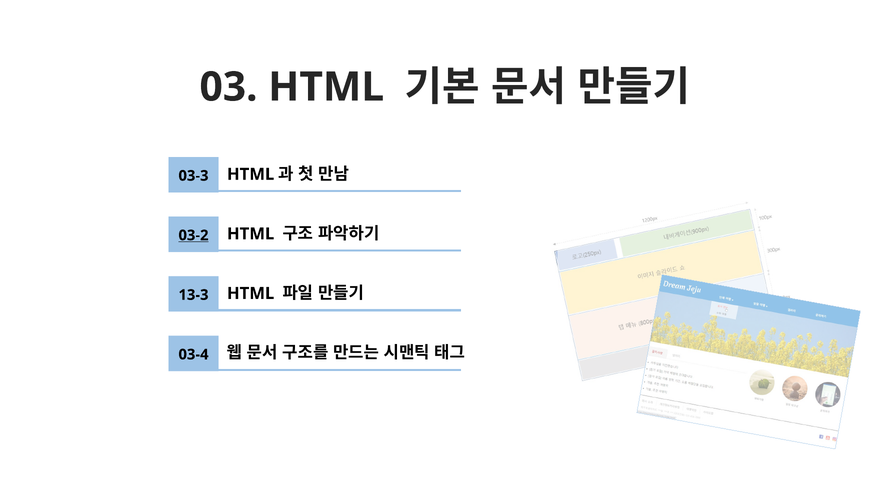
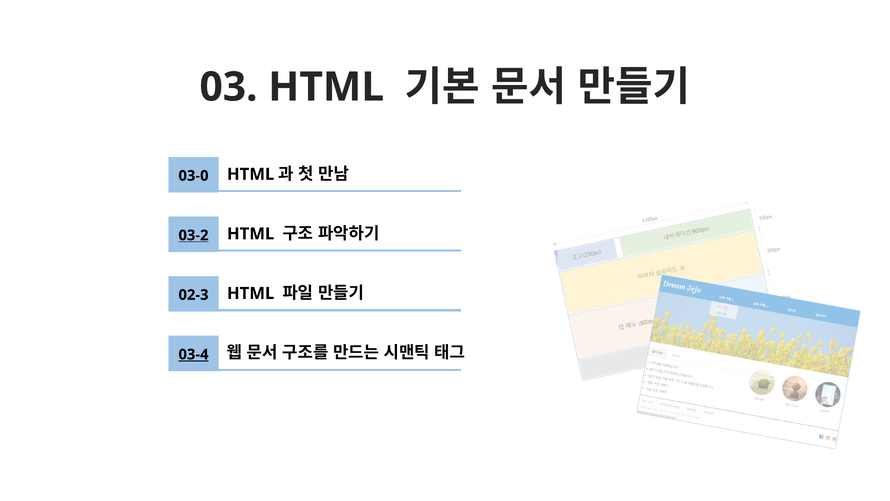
03-3: 03-3 -> 03-0
13-3: 13-3 -> 02-3
03-4 underline: none -> present
